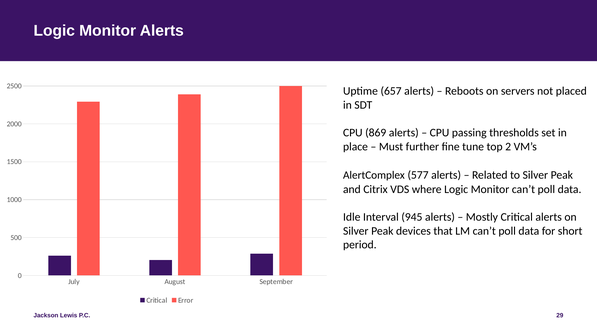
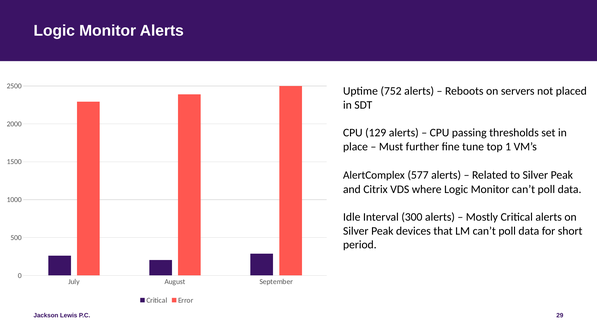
657: 657 -> 752
869: 869 -> 129
2: 2 -> 1
945: 945 -> 300
